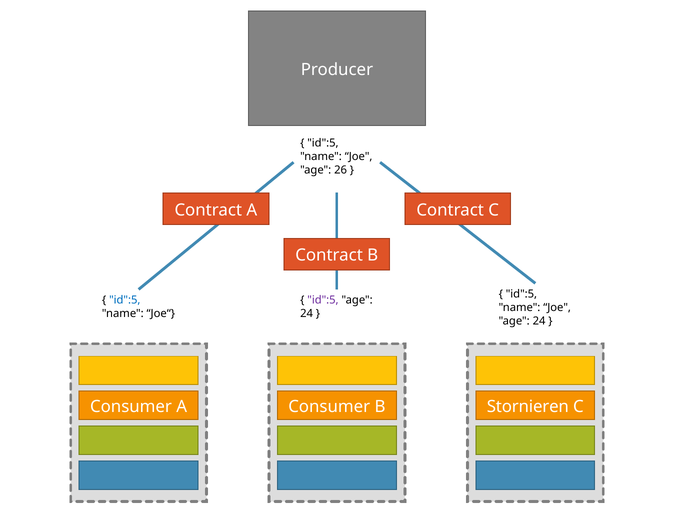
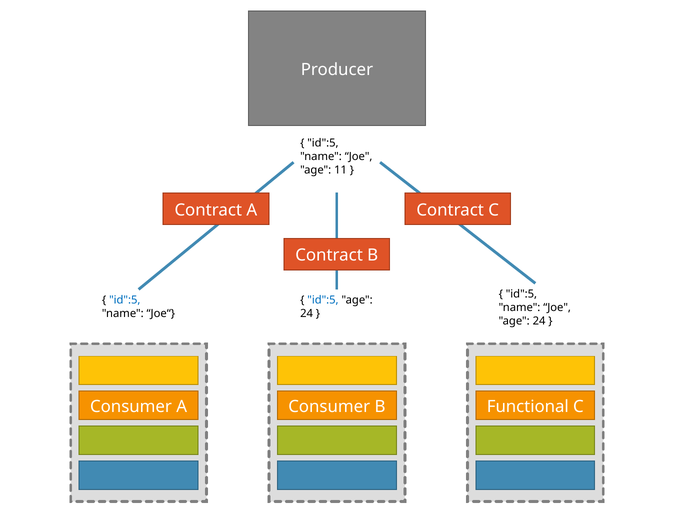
26: 26 -> 11
id":5 at (323, 300) colour: purple -> blue
Stornieren: Stornieren -> Functional
